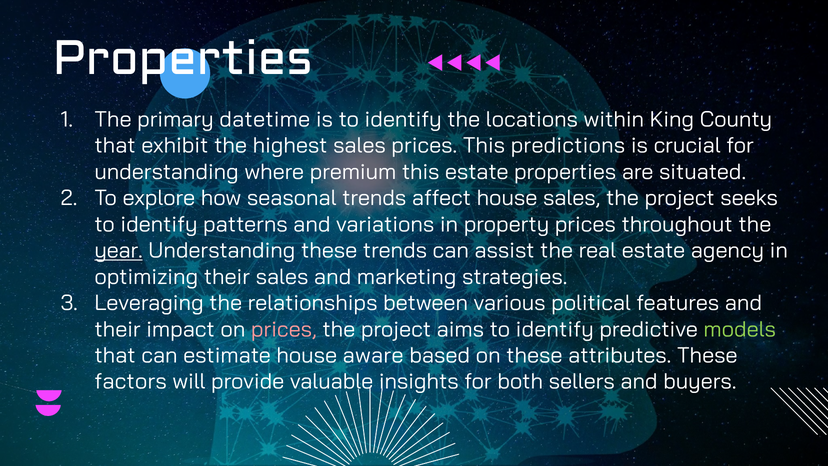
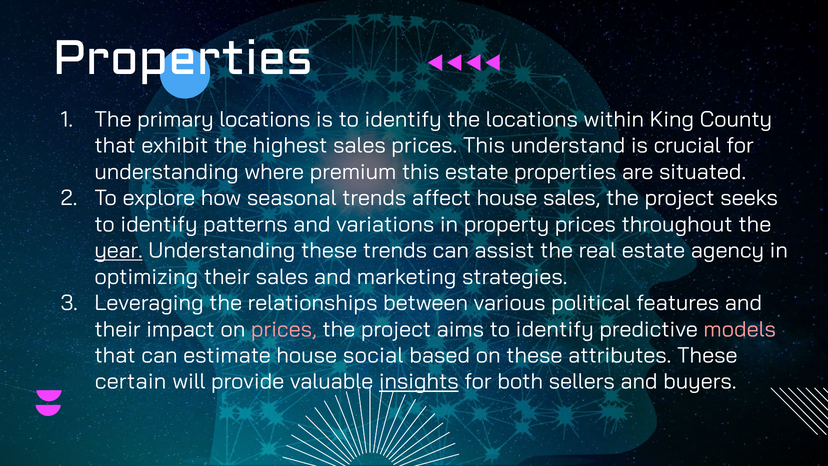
primary datetime: datetime -> locations
predictions: predictions -> understand
models colour: light green -> pink
aware: aware -> social
factors: factors -> certain
insights underline: none -> present
